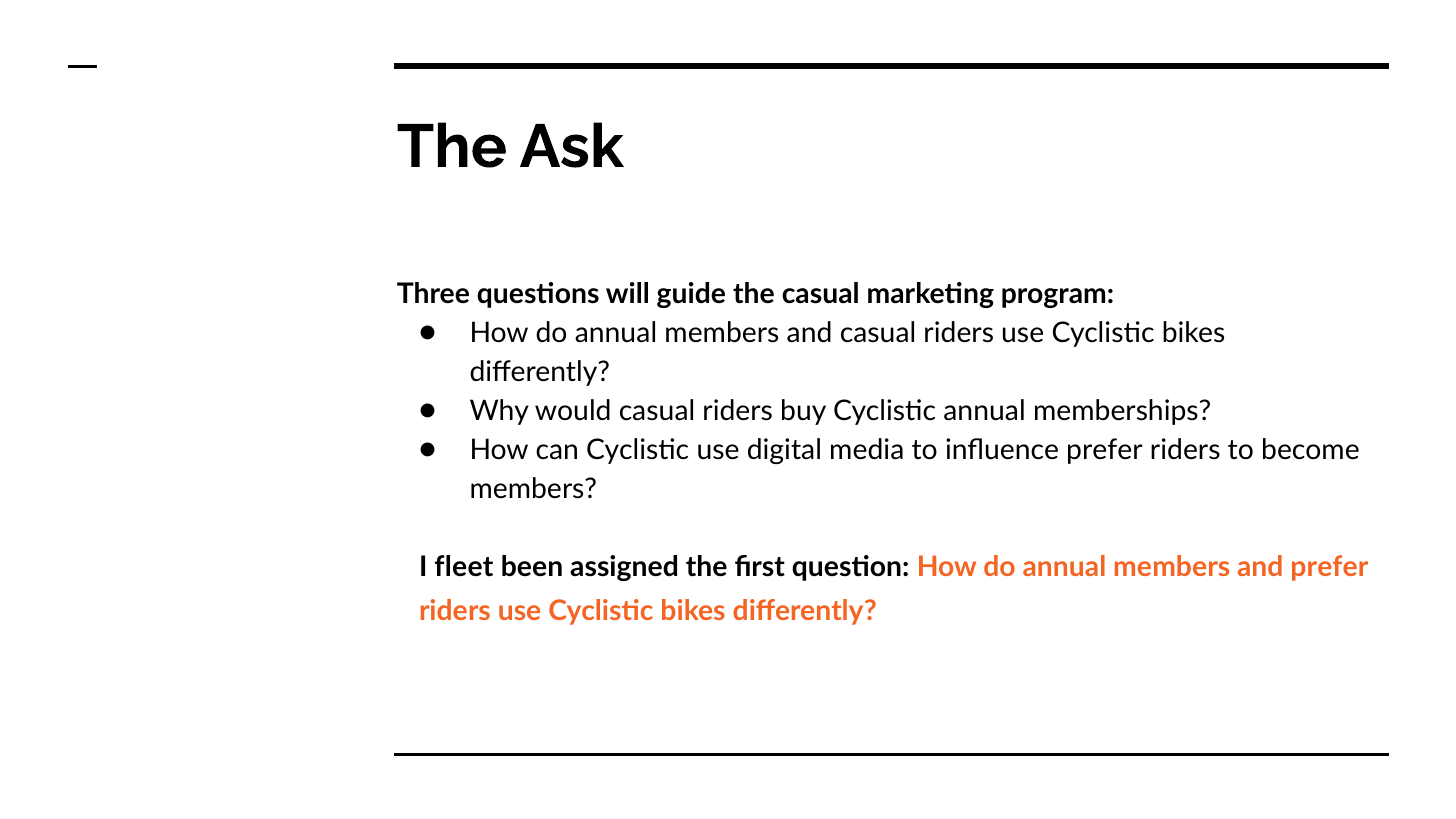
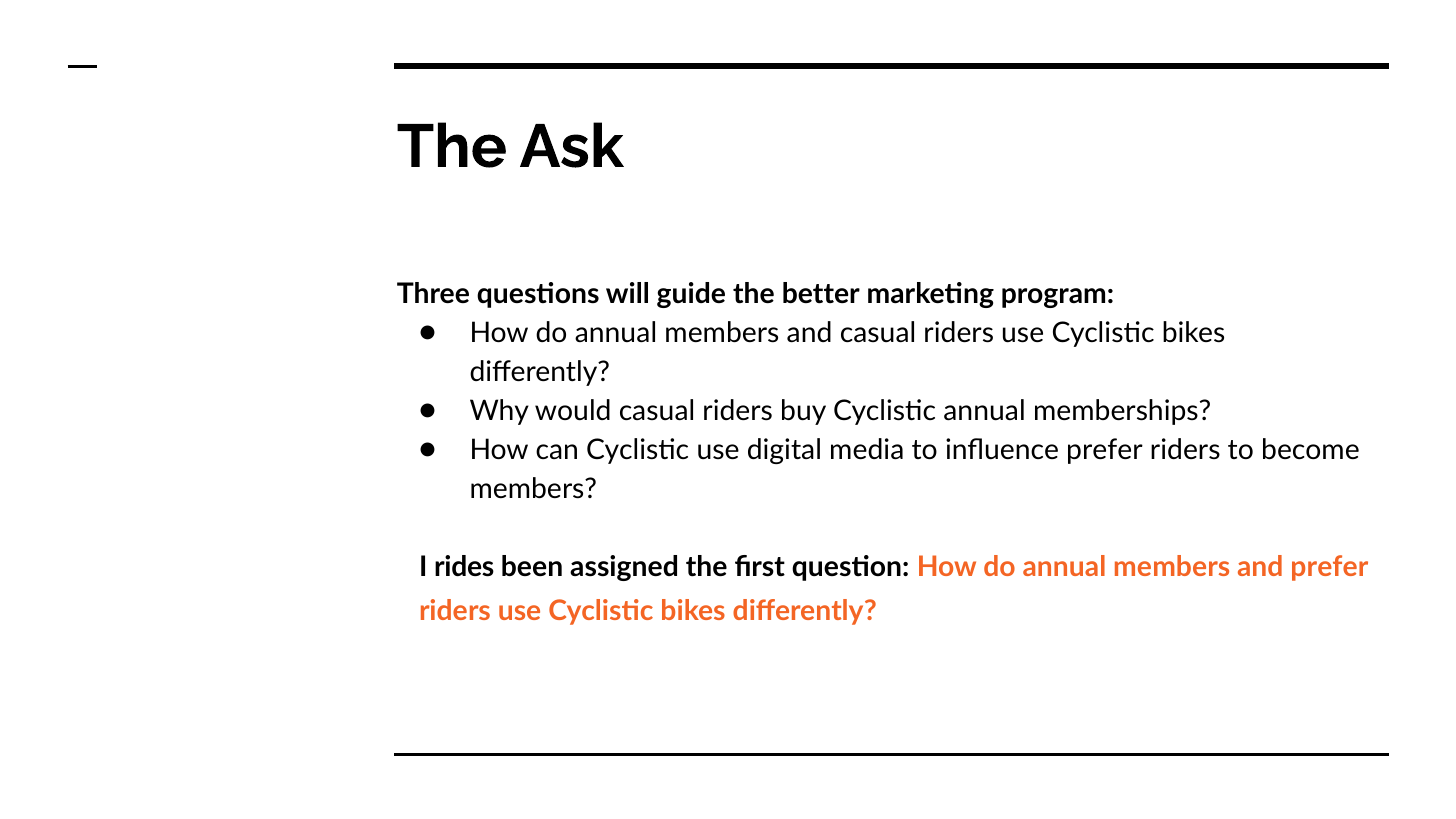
the casual: casual -> better
fleet: fleet -> rides
